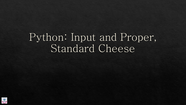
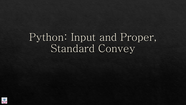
Cheese: Cheese -> Convey
